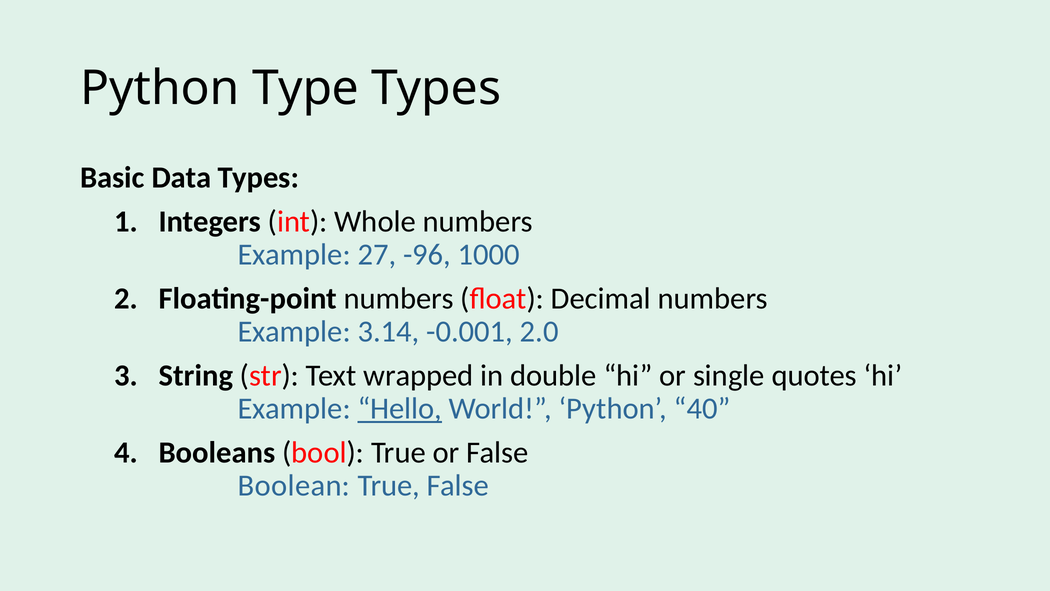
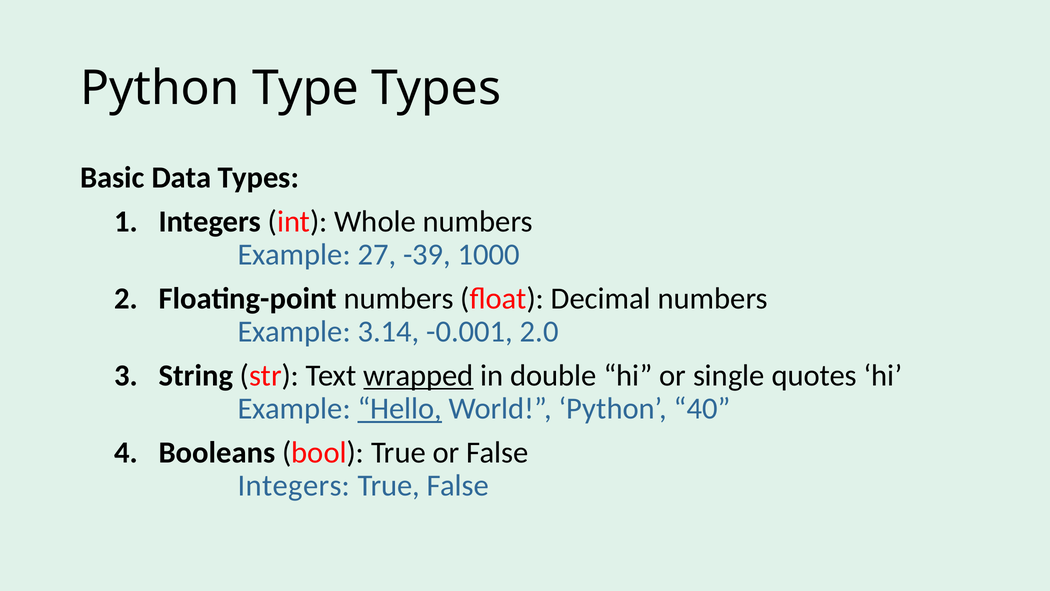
-96: -96 -> -39
wrapped underline: none -> present
Boolean at (294, 485): Boolean -> Integers
